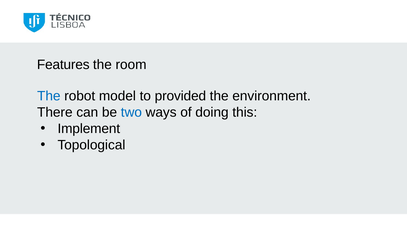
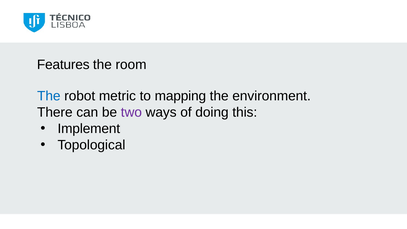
model: model -> metric
provided: provided -> mapping
two colour: blue -> purple
